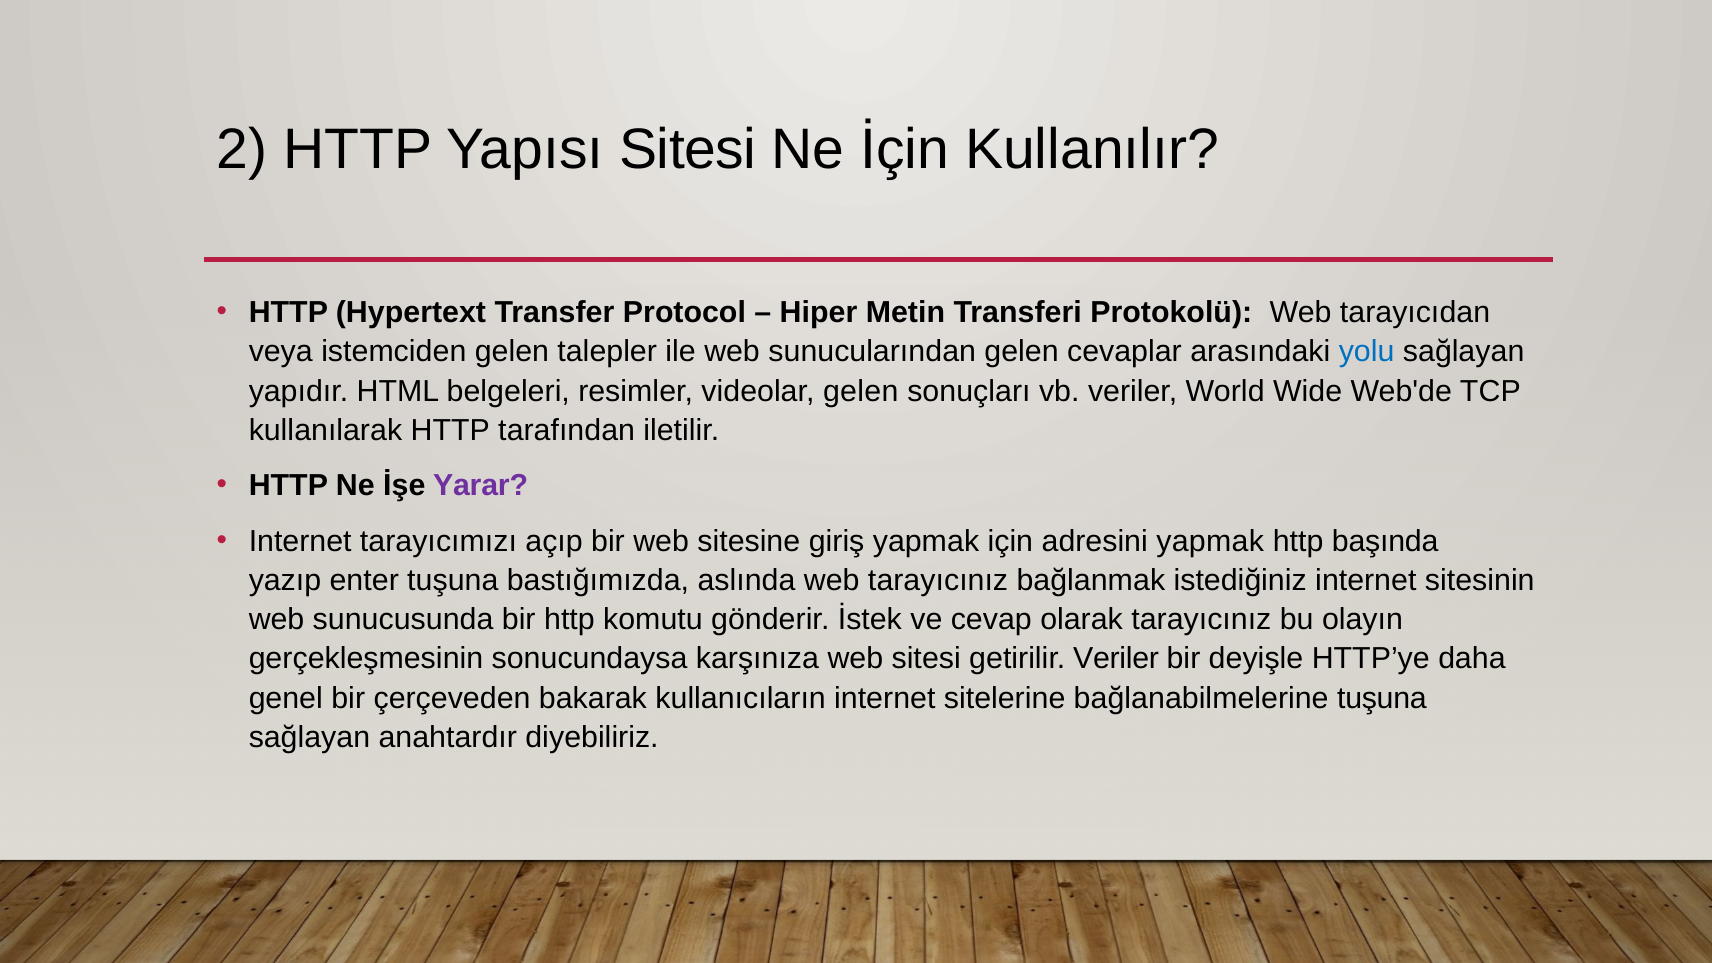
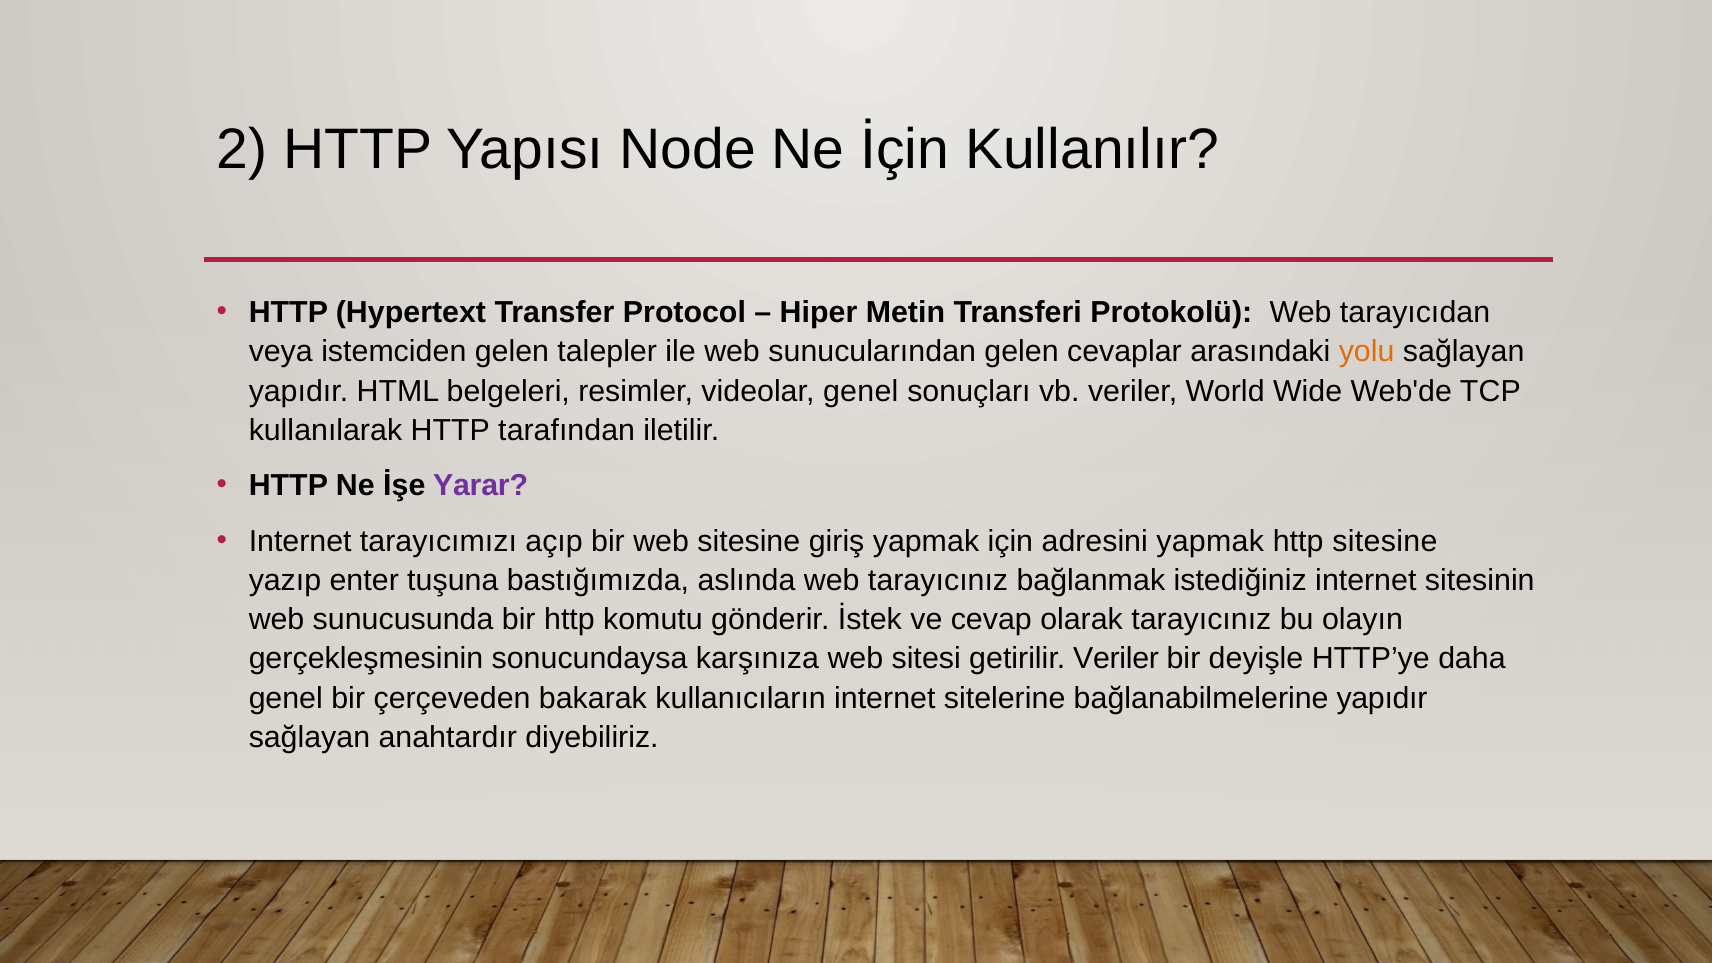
Yapısı Sitesi: Sitesi -> Node
yolu colour: blue -> orange
videolar gelen: gelen -> genel
http başında: başında -> sitesine
bağlanabilmelerine tuşuna: tuşuna -> yapıdır
